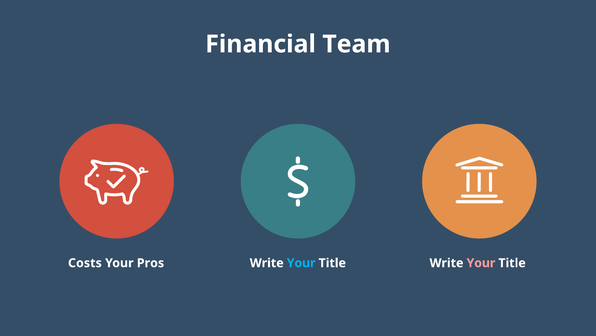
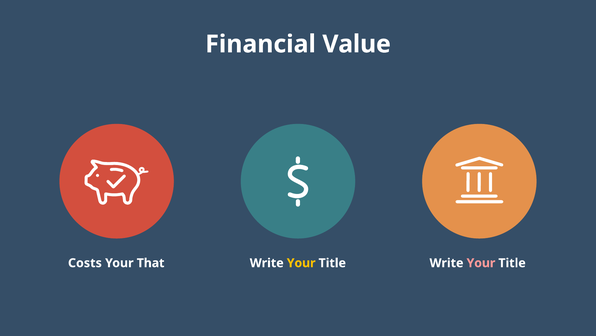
Team: Team -> Value
Pros: Pros -> That
Your at (301, 263) colour: light blue -> yellow
